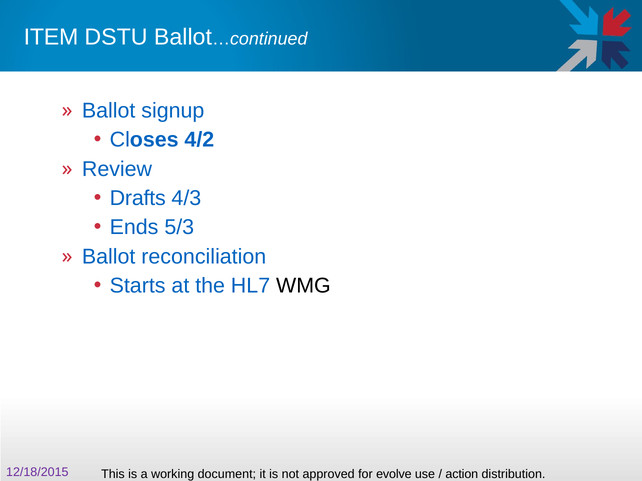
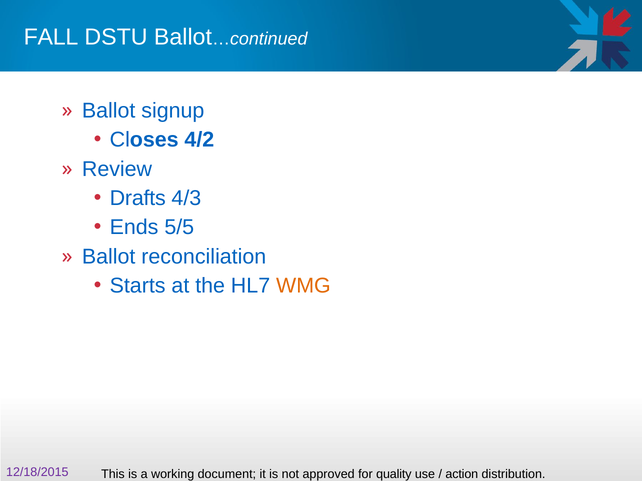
ITEM: ITEM -> FALL
5/3: 5/3 -> 5/5
WMG colour: black -> orange
evolve: evolve -> quality
